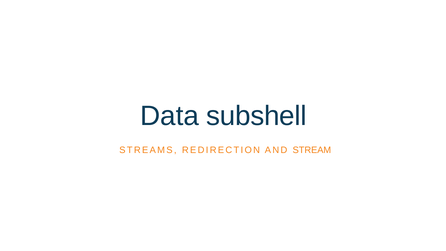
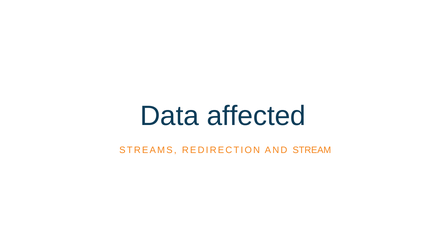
subshell: subshell -> affected
